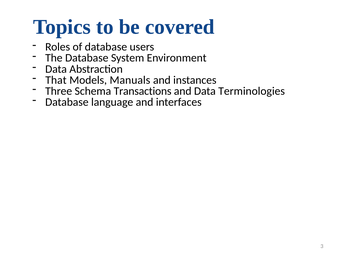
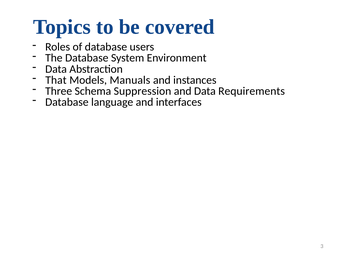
Transactions: Transactions -> Suppression
Terminologies: Terminologies -> Requirements
